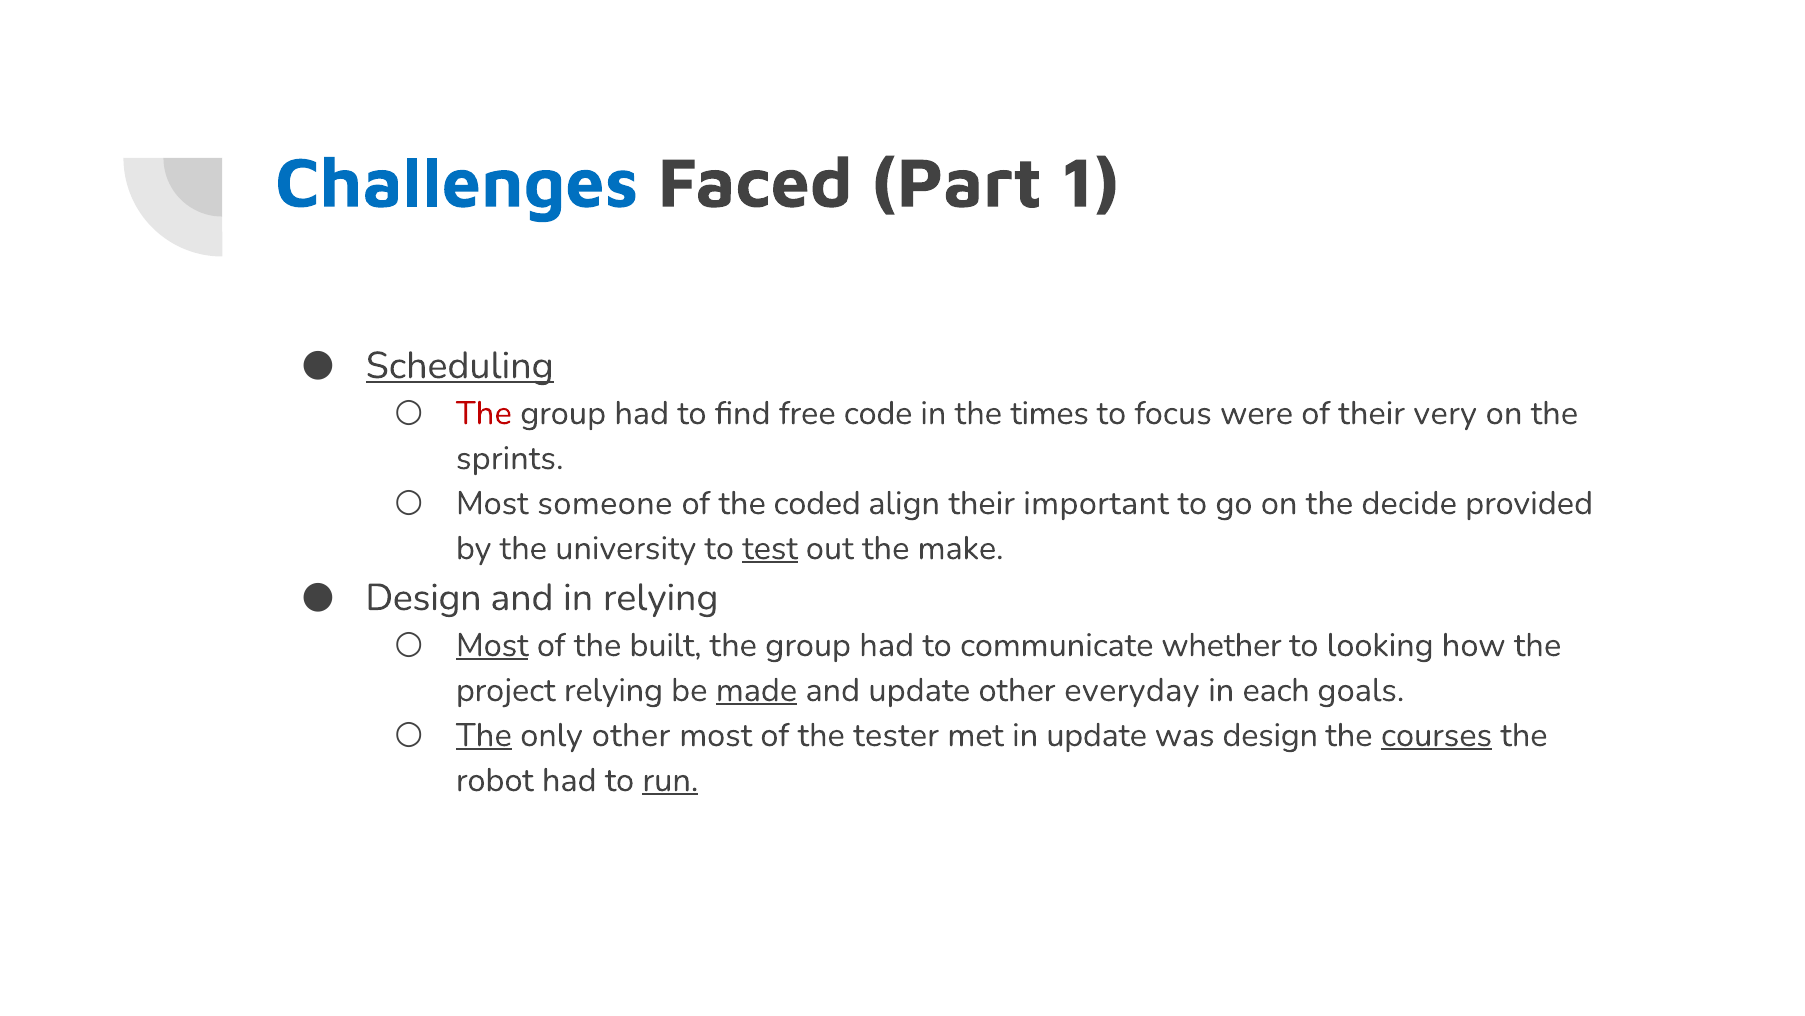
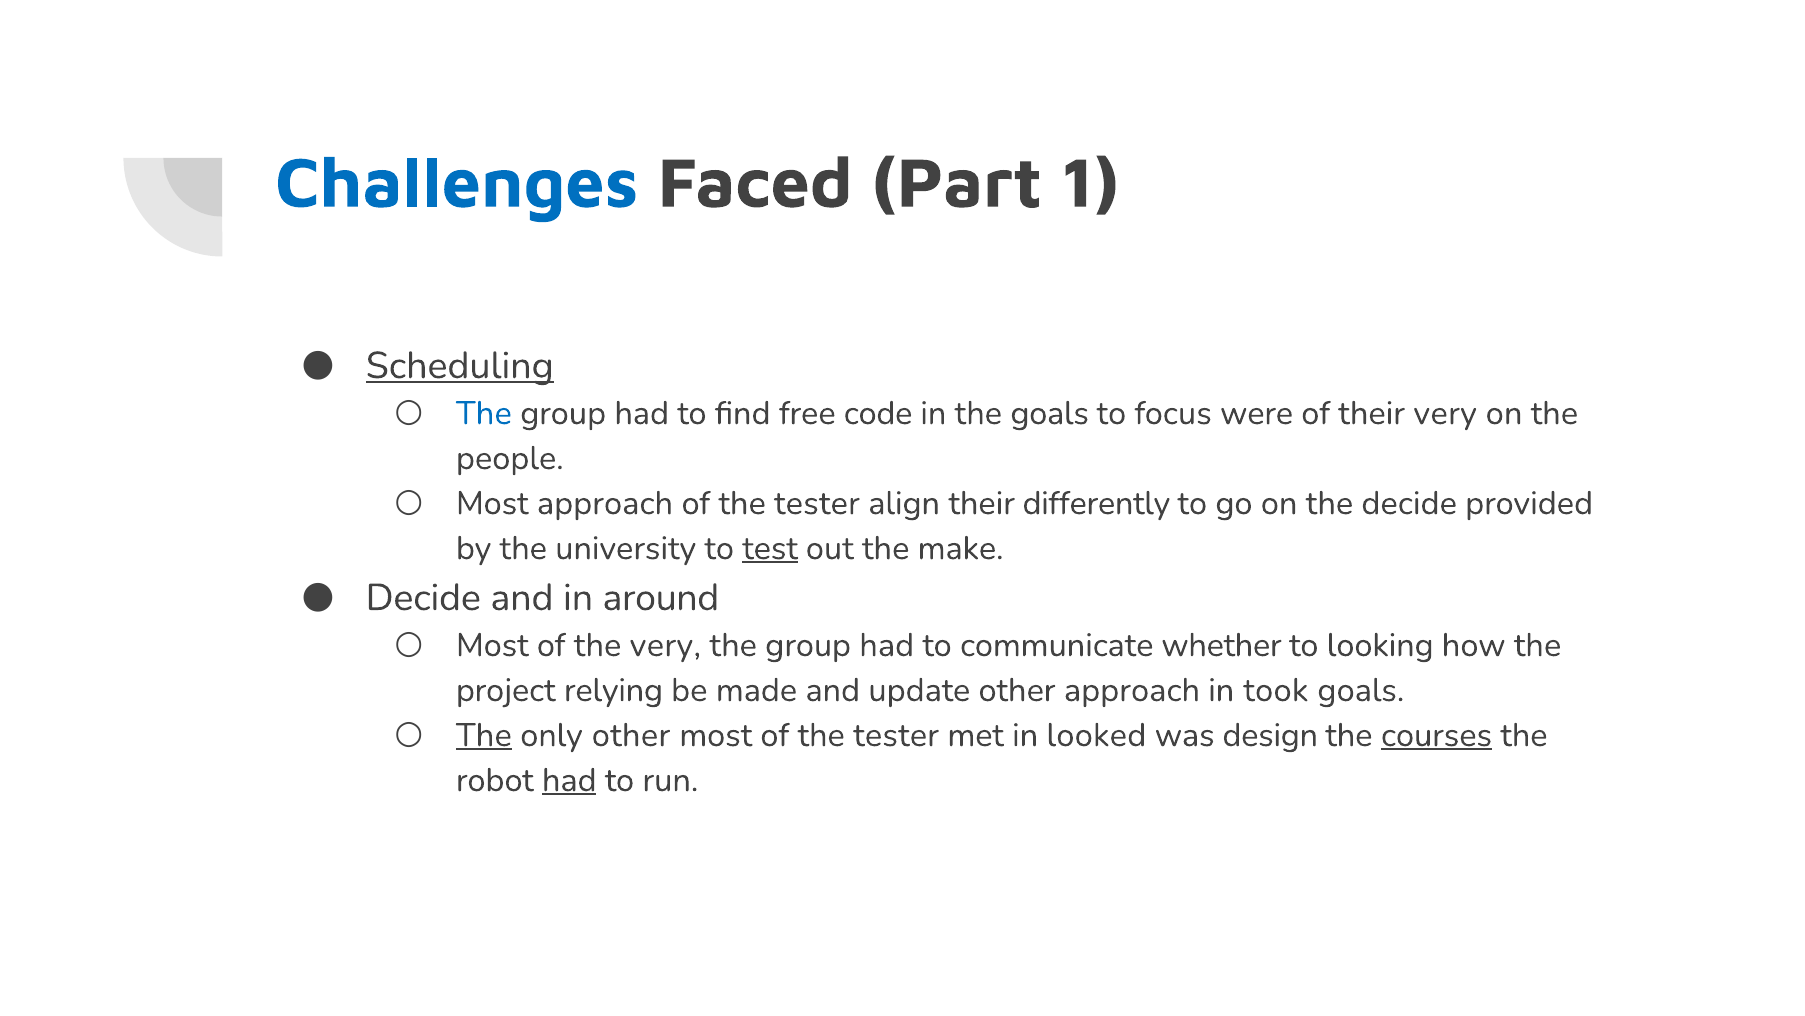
The at (484, 413) colour: red -> blue
the times: times -> goals
sprints: sprints -> people
Most someone: someone -> approach
coded at (817, 503): coded -> tester
important: important -> differently
Design at (423, 597): Design -> Decide
in relying: relying -> around
Most at (492, 645) underline: present -> none
the built: built -> very
made underline: present -> none
other everyday: everyday -> approach
each: each -> took
in update: update -> looked
had at (569, 780) underline: none -> present
run underline: present -> none
